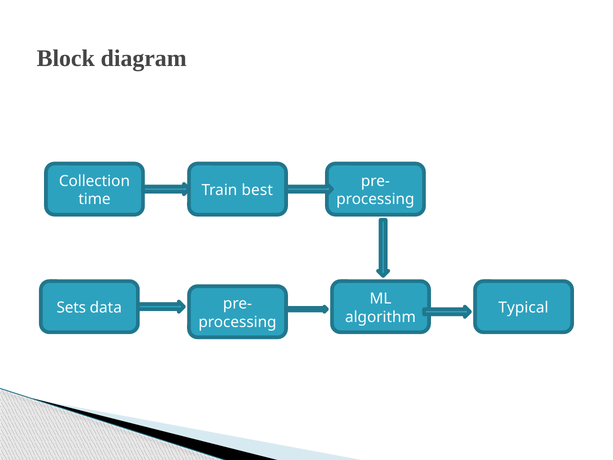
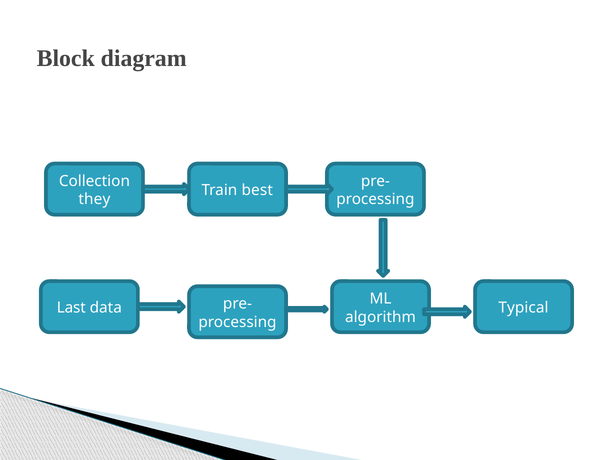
time: time -> they
Sets: Sets -> Last
